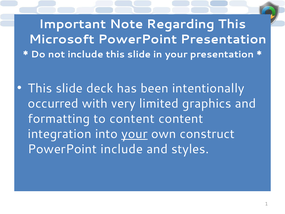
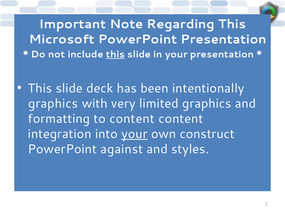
this at (115, 54) underline: none -> present
occurred at (53, 103): occurred -> graphics
PowerPoint include: include -> against
